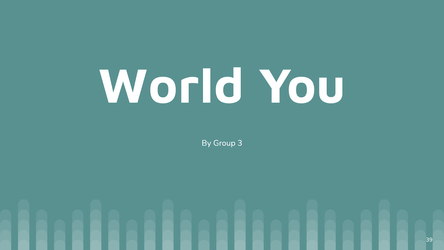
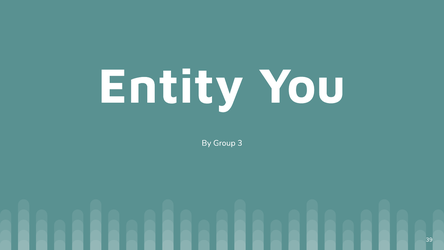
World: World -> Entity
